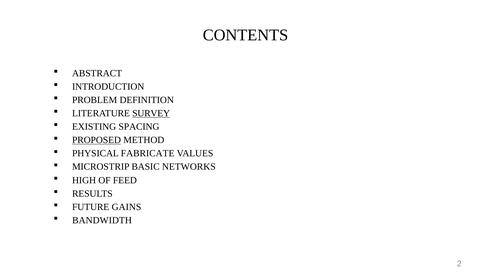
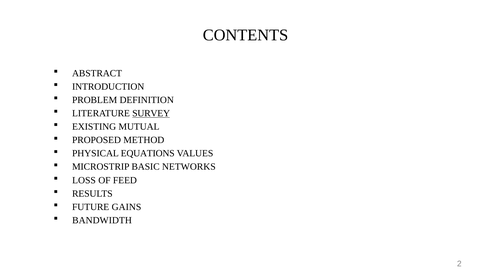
SPACING: SPACING -> MUTUAL
PROPOSED underline: present -> none
FABRICATE: FABRICATE -> EQUATIONS
HIGH: HIGH -> LOSS
